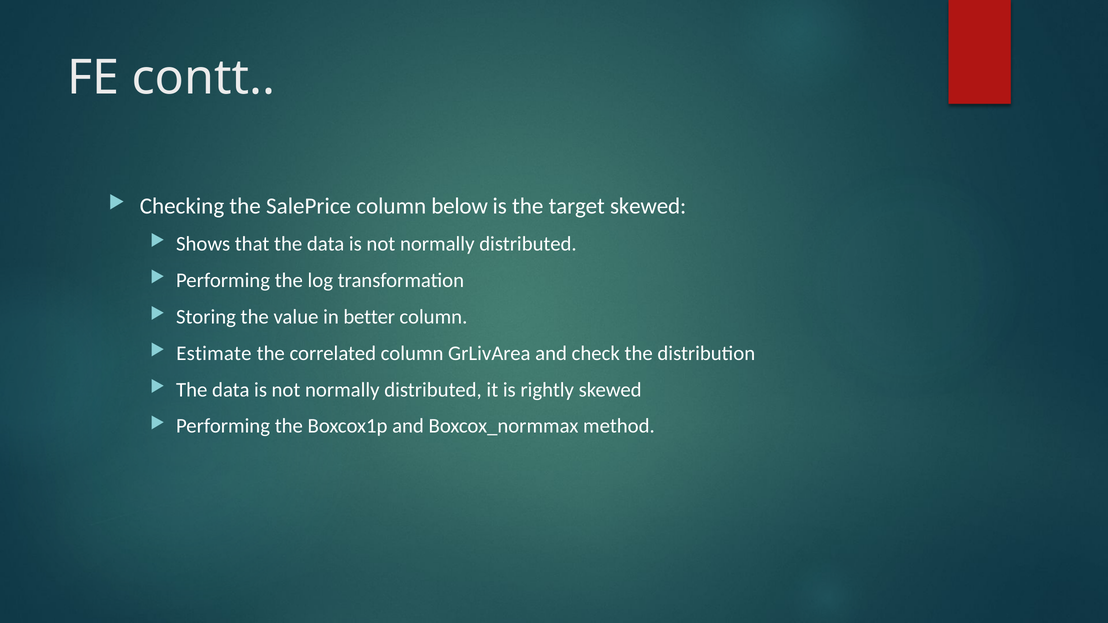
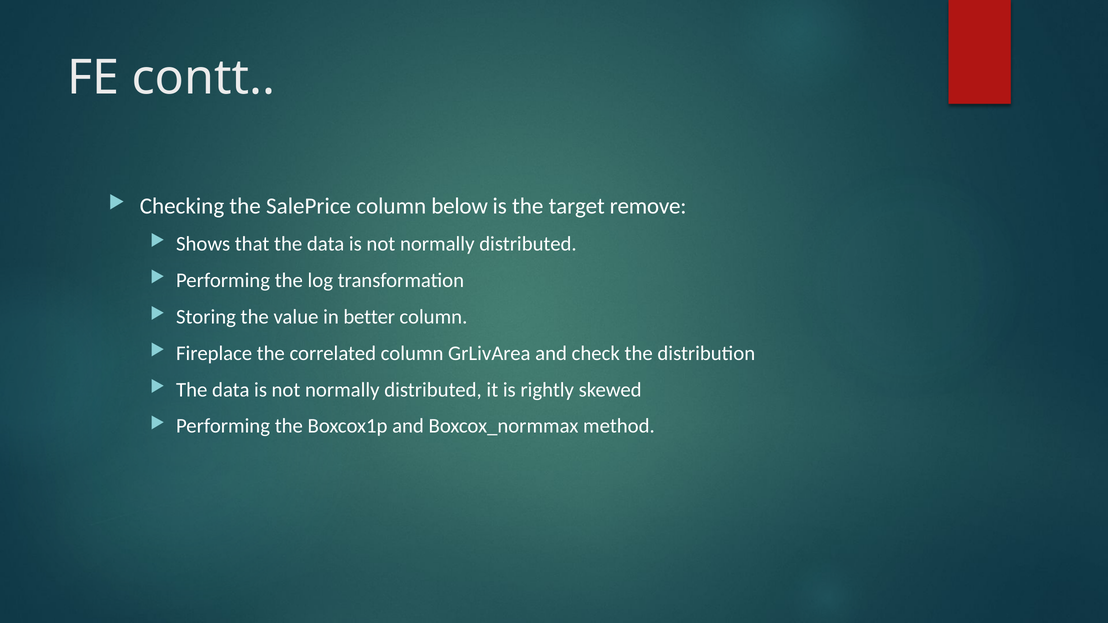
target skewed: skewed -> remove
Estimate: Estimate -> Fireplace
